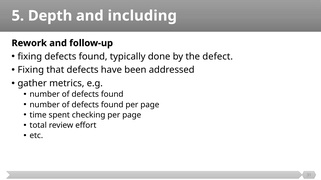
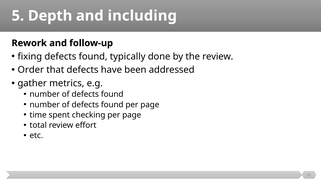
the defect: defect -> review
Fixing at (31, 70): Fixing -> Order
